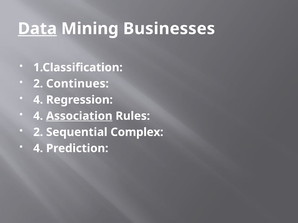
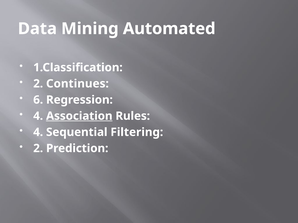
Data underline: present -> none
Businesses: Businesses -> Automated
4 at (38, 100): 4 -> 6
2 at (38, 132): 2 -> 4
Complex: Complex -> Filtering
4 at (38, 149): 4 -> 2
